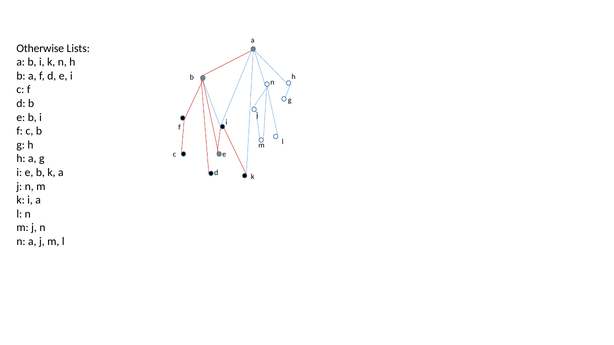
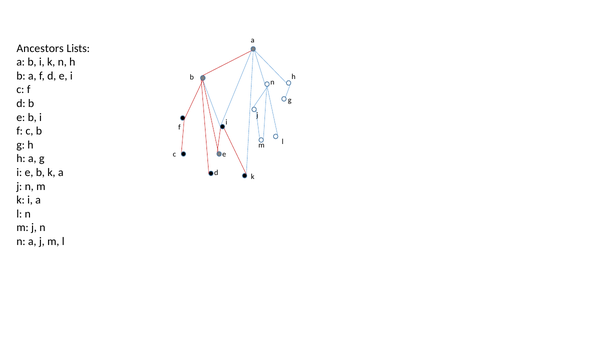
Otherwise: Otherwise -> Ancestors
